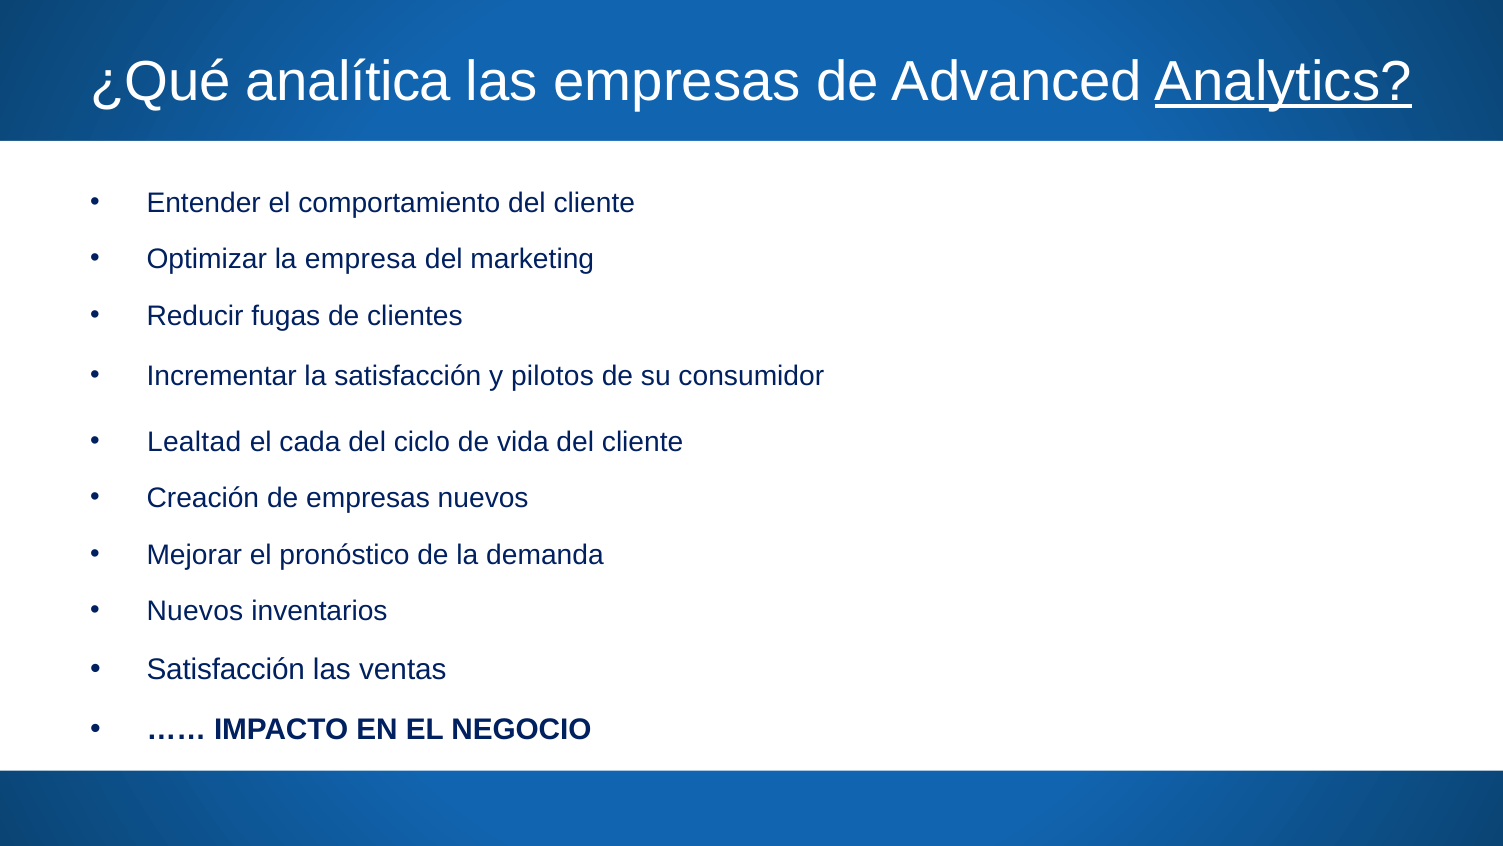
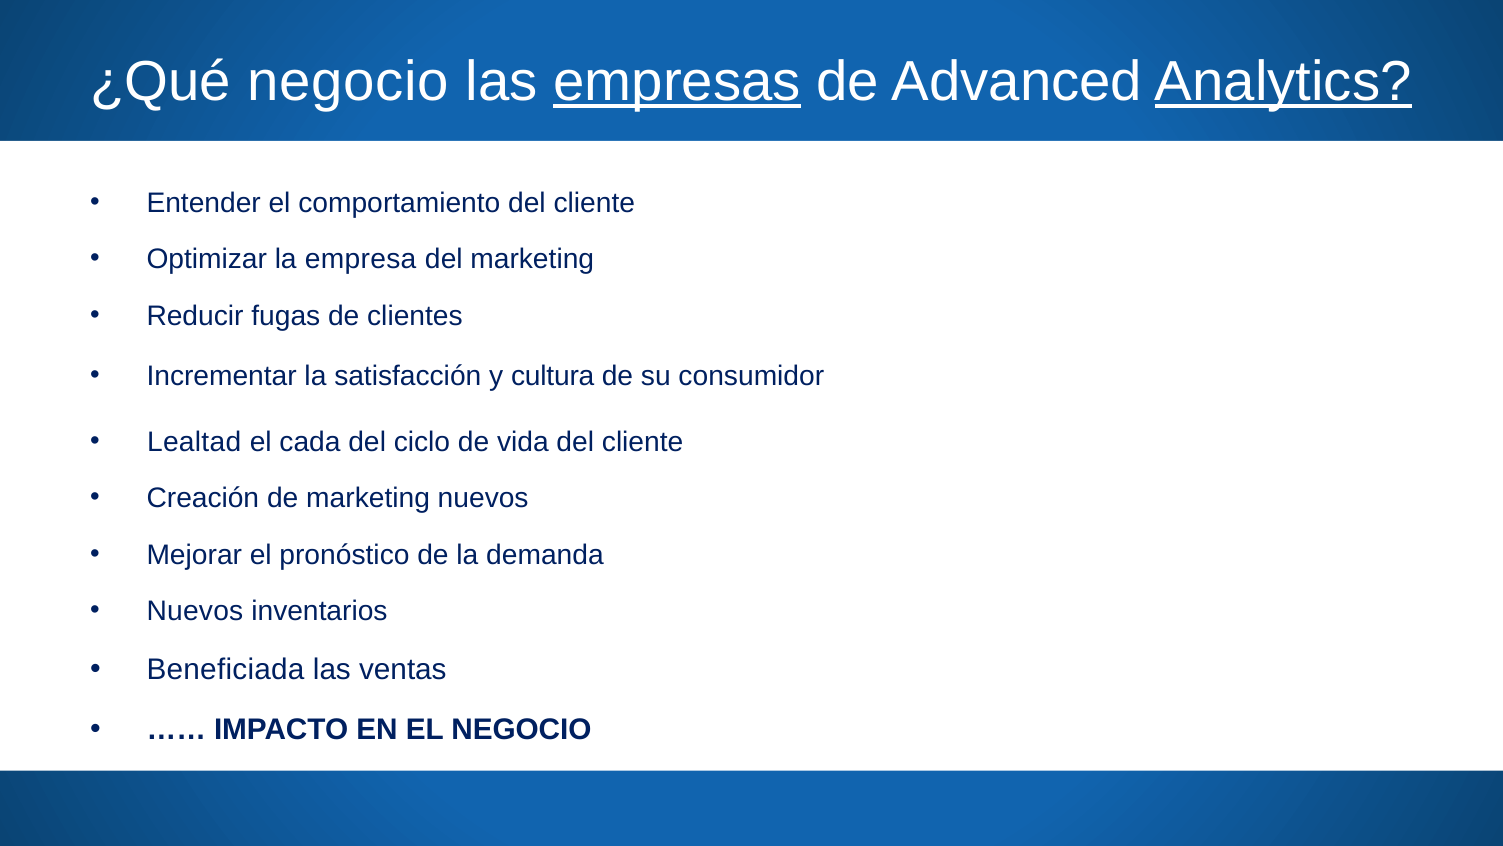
¿Qué analítica: analítica -> negocio
empresas at (677, 82) underline: none -> present
pilotos: pilotos -> cultura
de empresas: empresas -> marketing
Satisfacción at (226, 670): Satisfacción -> Beneficiada
